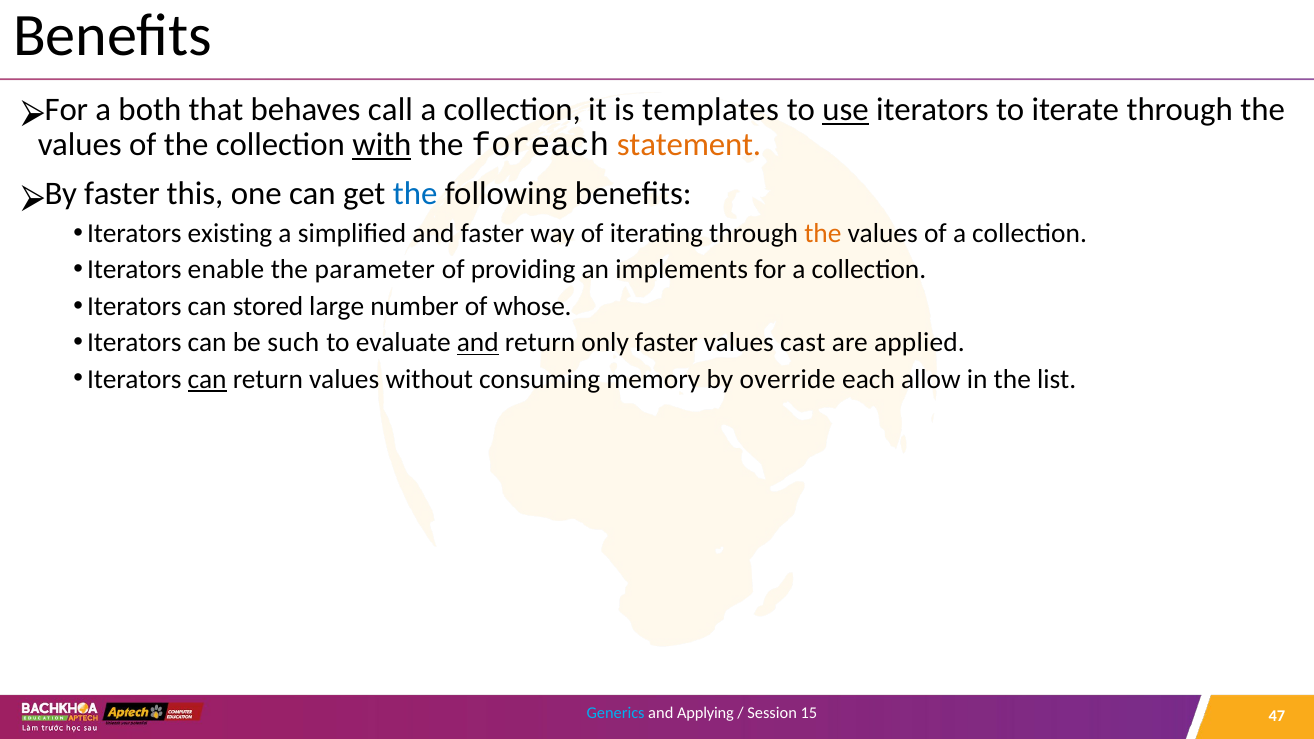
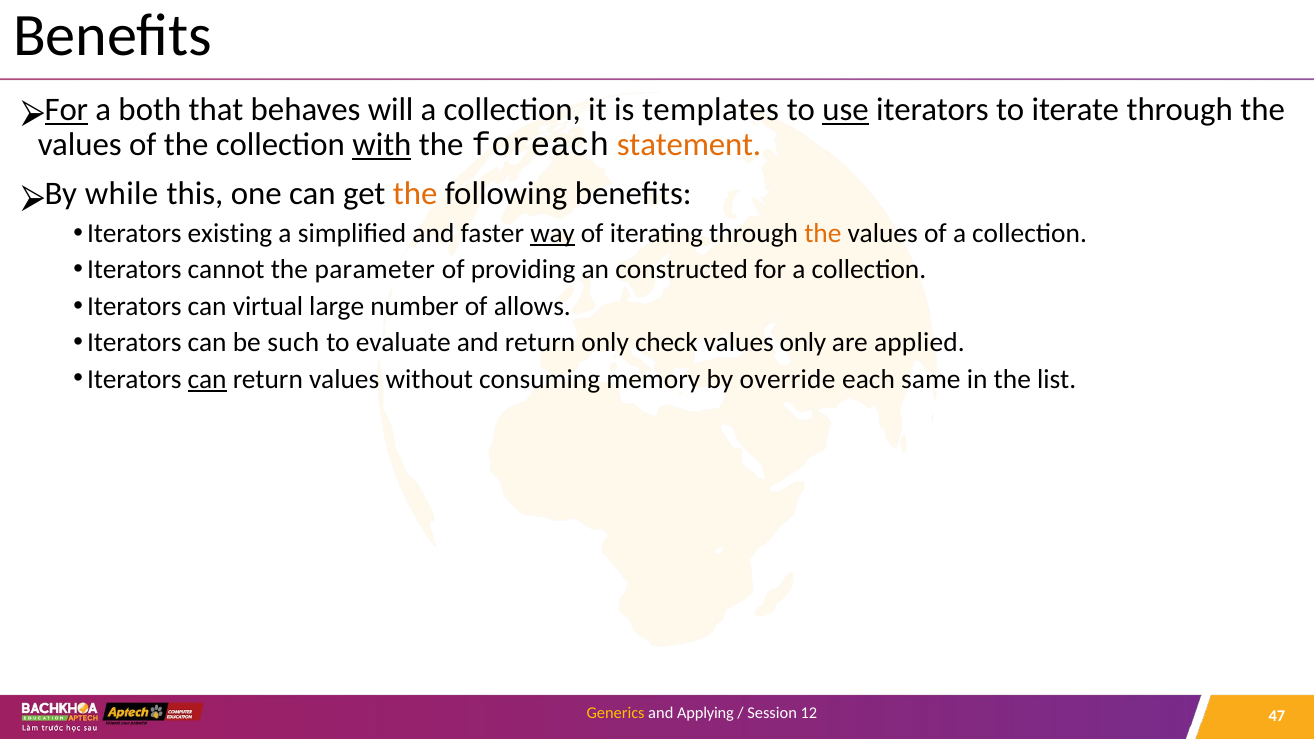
For at (66, 110) underline: none -> present
call: call -> will
By faster: faster -> while
the at (415, 194) colour: blue -> orange
way underline: none -> present
enable: enable -> cannot
implements: implements -> constructed
stored: stored -> virtual
whose: whose -> allows
and at (478, 343) underline: present -> none
only faster: faster -> check
values cast: cast -> only
allow: allow -> same
Generics colour: light blue -> yellow
15: 15 -> 12
